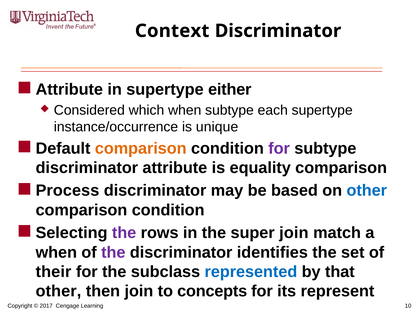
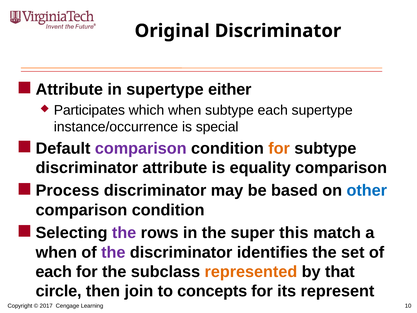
Context: Context -> Original
Considered: Considered -> Participates
unique: unique -> special
comparison at (141, 148) colour: orange -> purple
for at (279, 148) colour: purple -> orange
super join: join -> this
their at (54, 272): their -> each
represented colour: blue -> orange
other at (58, 291): other -> circle
